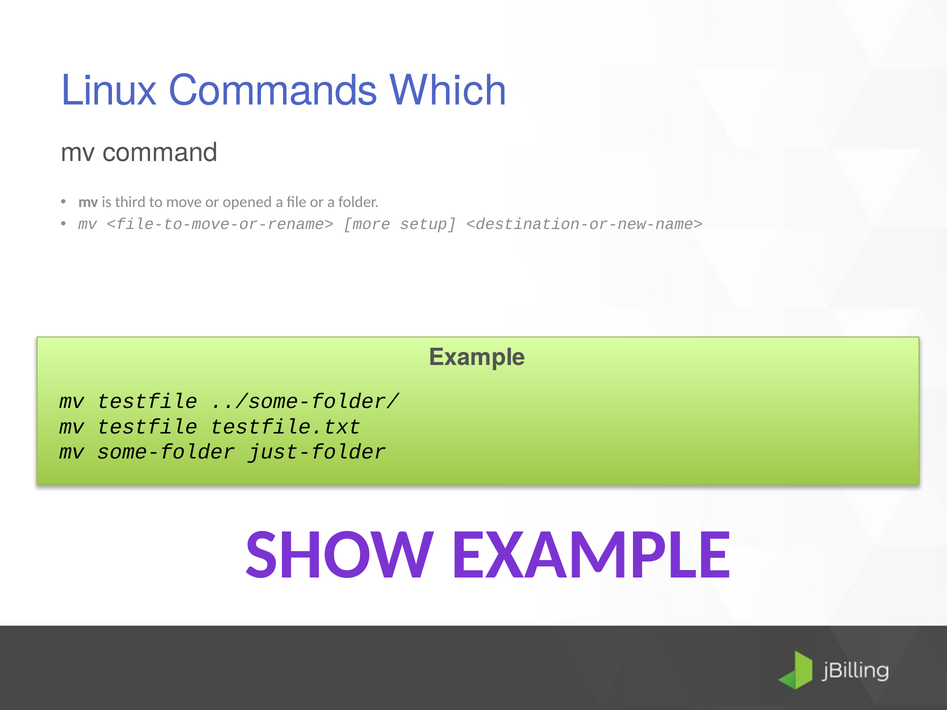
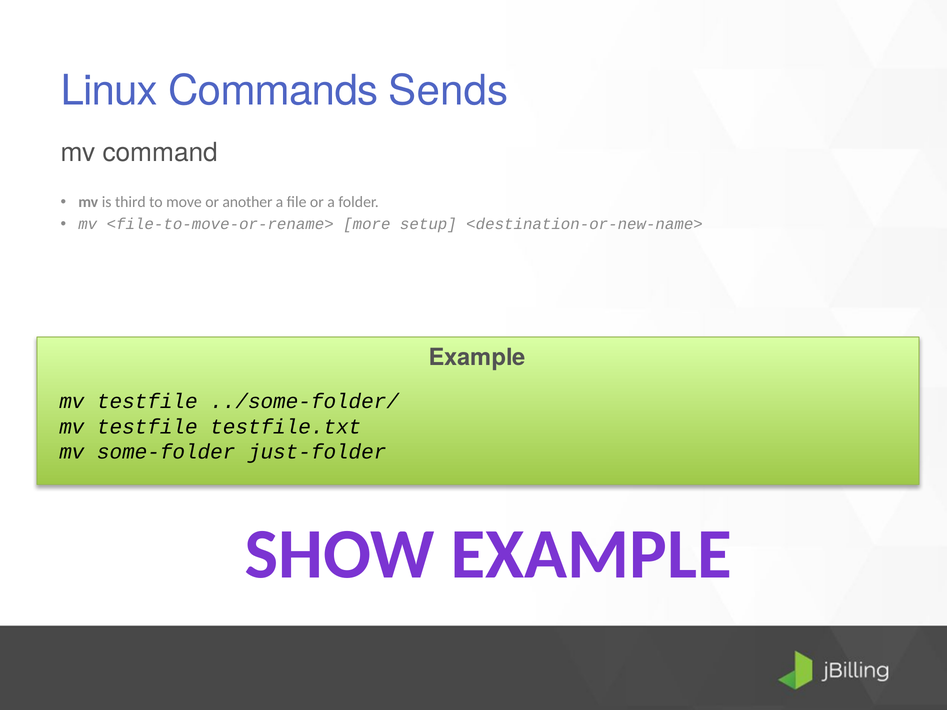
Which: Which -> Sends
opened: opened -> another
